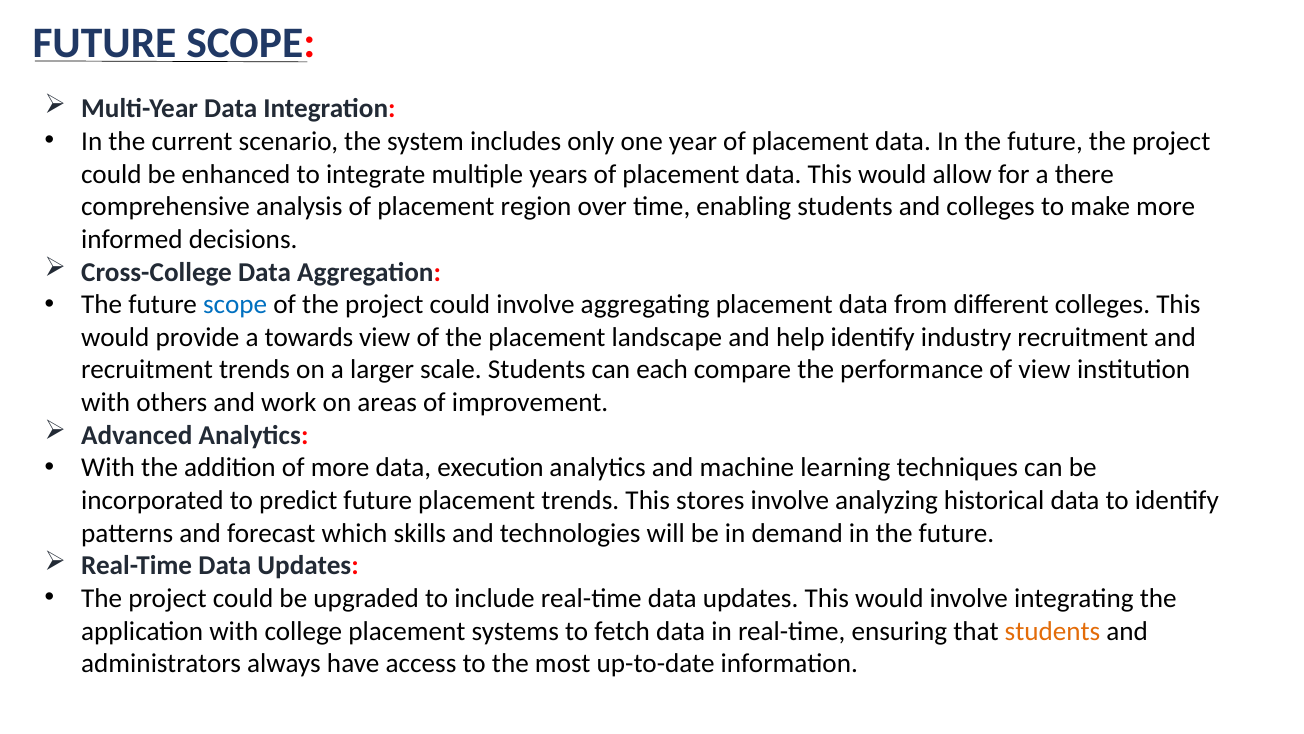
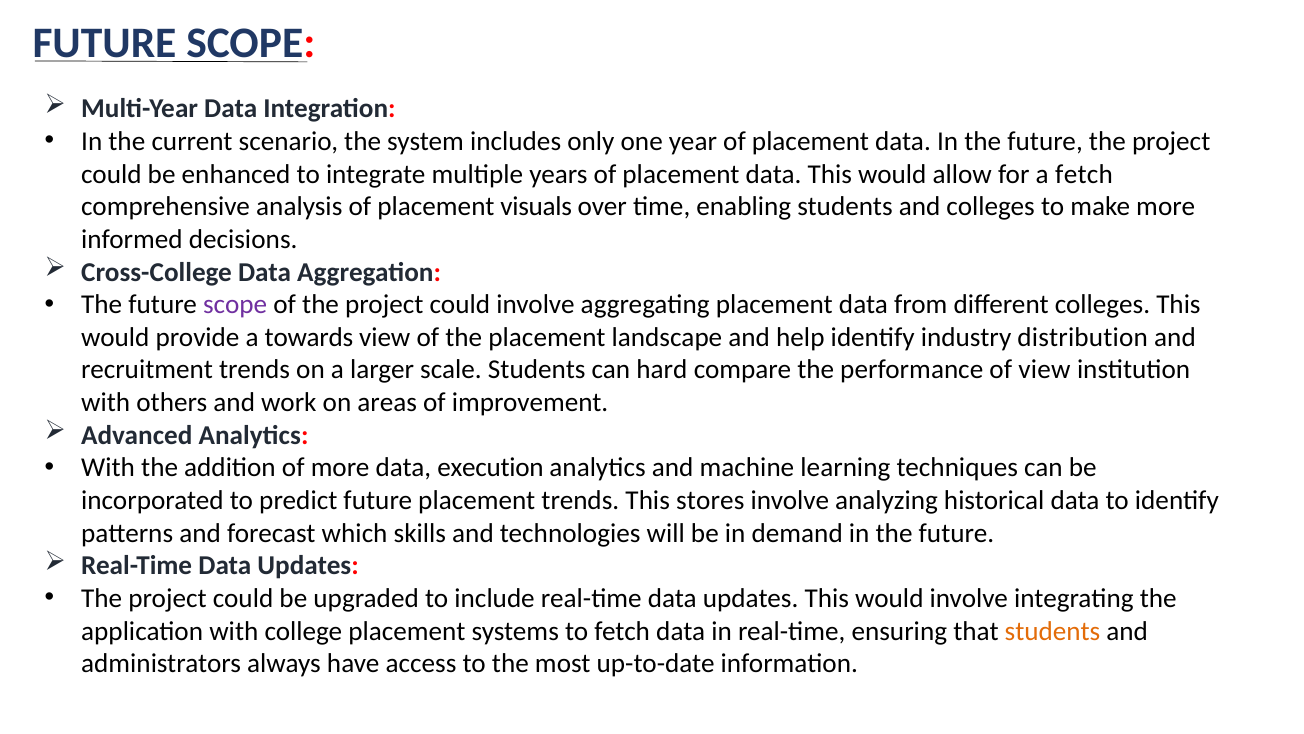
a there: there -> fetch
region: region -> visuals
scope at (235, 304) colour: blue -> purple
industry recruitment: recruitment -> distribution
each: each -> hard
